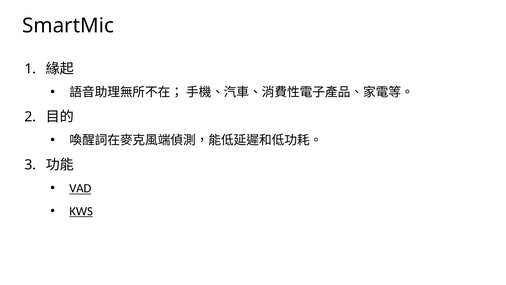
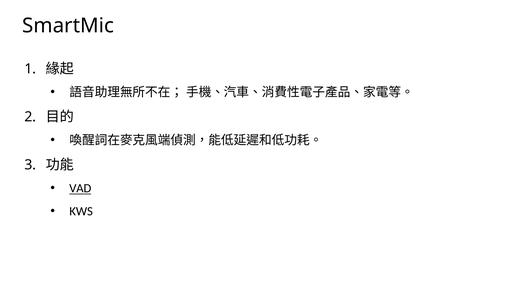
KWS underline: present -> none
